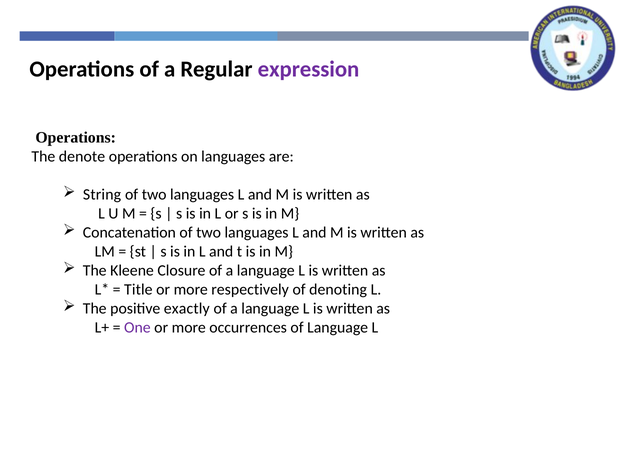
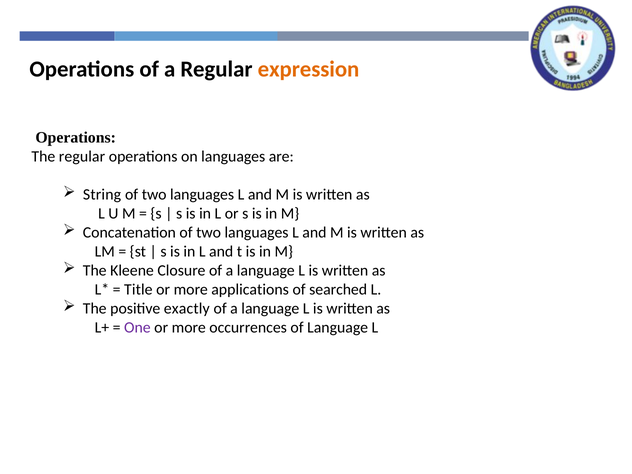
expression colour: purple -> orange
The denote: denote -> regular
respectively: respectively -> applications
denoting: denoting -> searched
